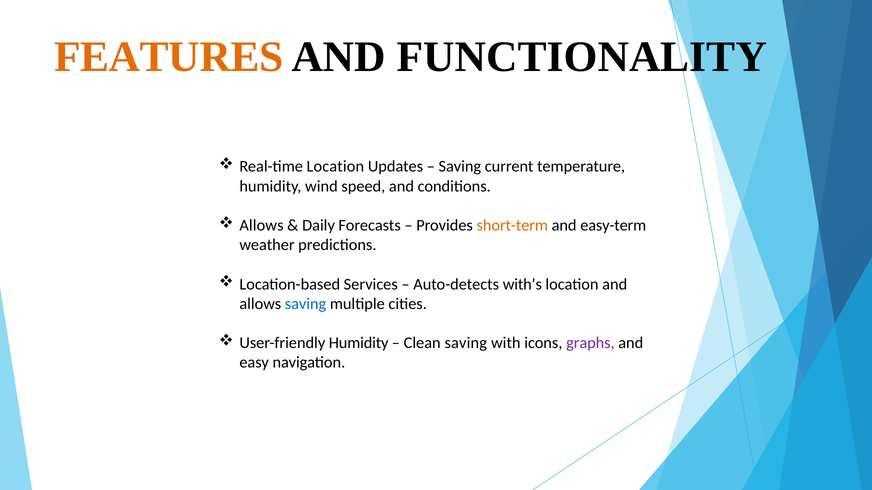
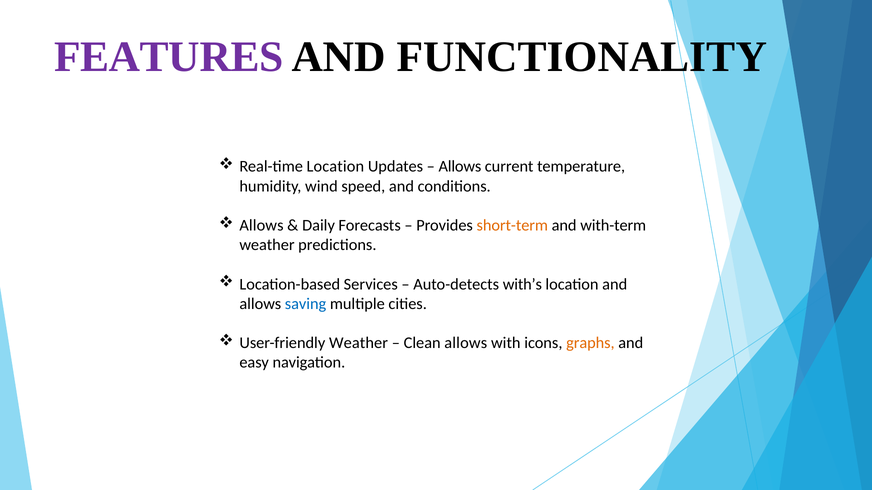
FEATURES colour: orange -> purple
Saving at (460, 167): Saving -> Allows
easy-term: easy-term -> with-term
User-friendly Humidity: Humidity -> Weather
Clean saving: saving -> allows
graphs colour: purple -> orange
